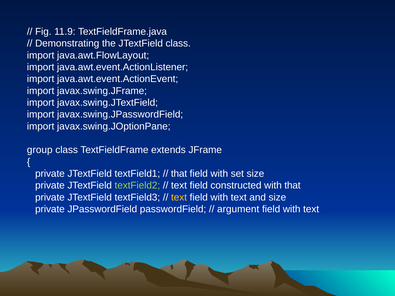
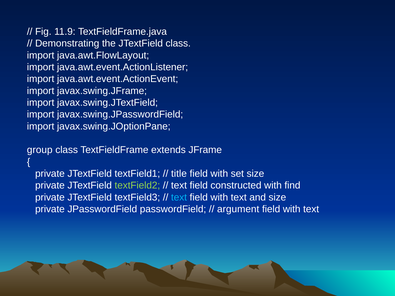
that at (179, 174): that -> title
with that: that -> find
text at (179, 197) colour: yellow -> light blue
